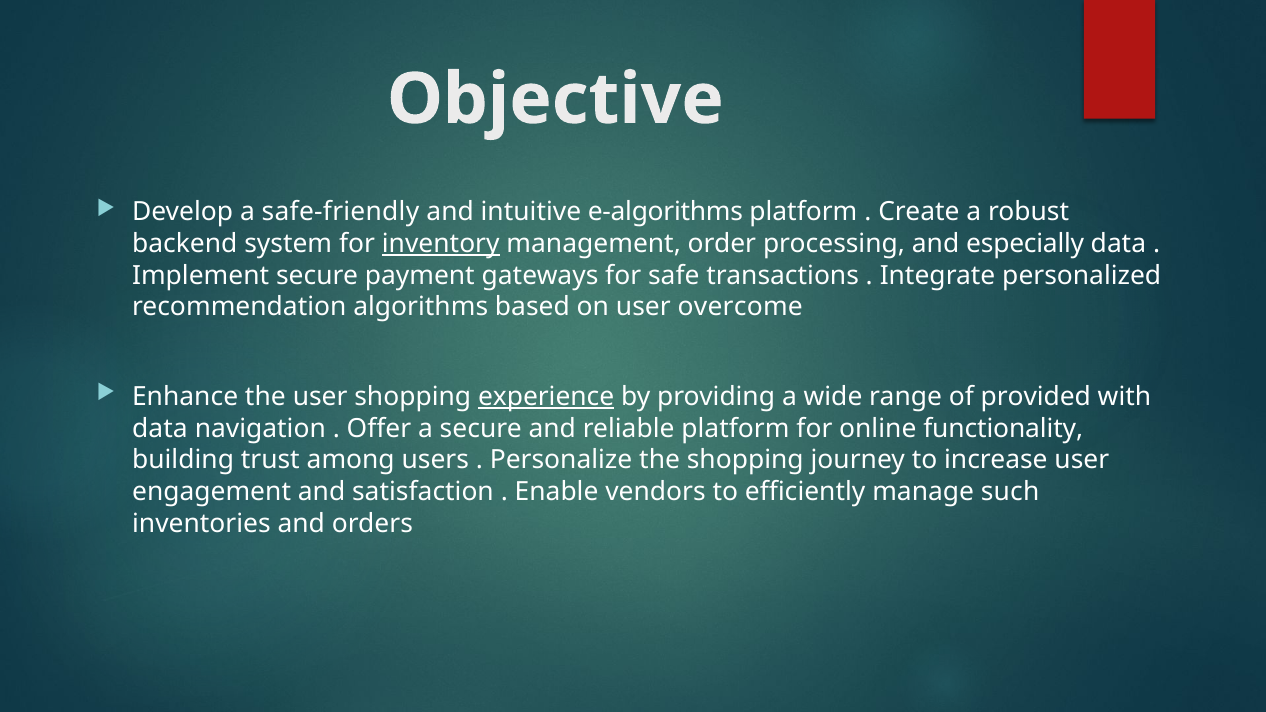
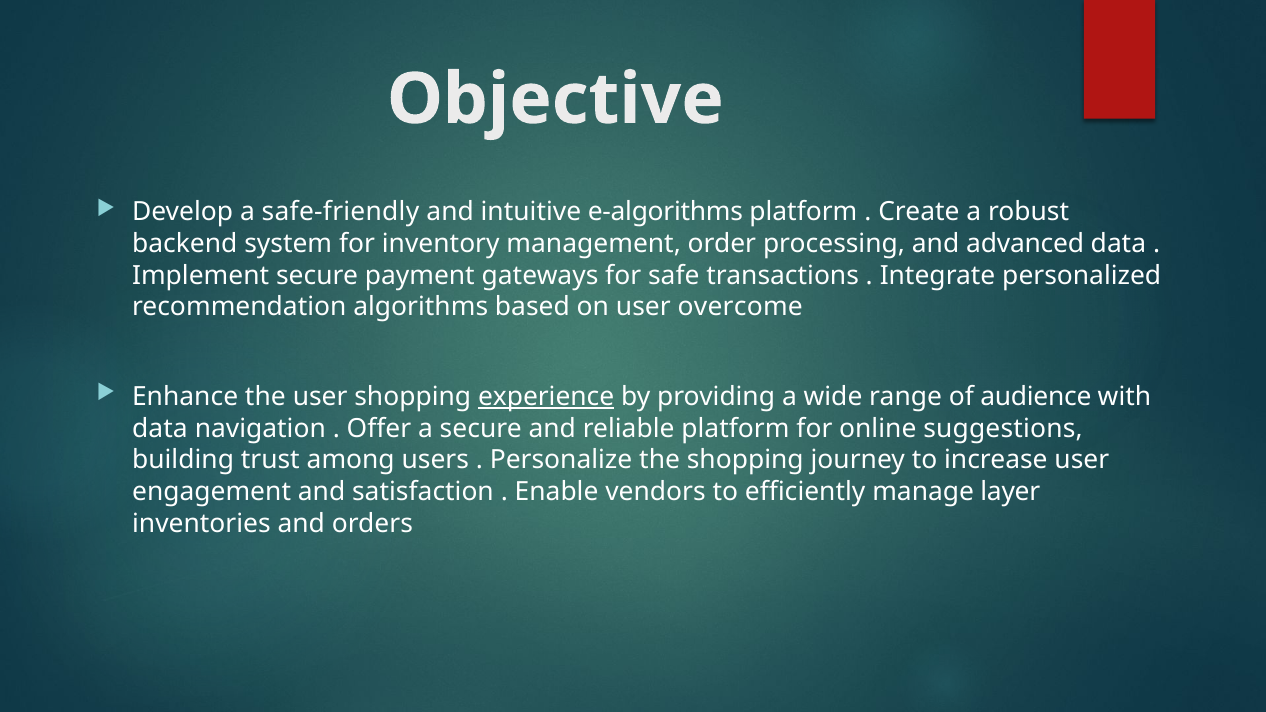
inventory underline: present -> none
especially: especially -> advanced
provided: provided -> audience
functionality: functionality -> suggestions
such: such -> layer
